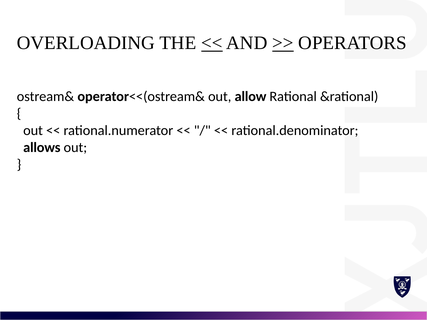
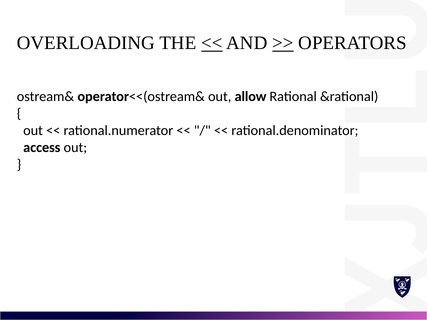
allows: allows -> access
